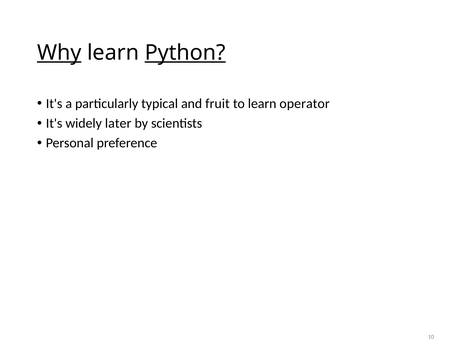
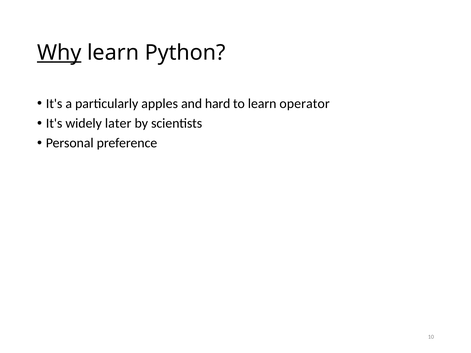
Python underline: present -> none
typical: typical -> apples
fruit: fruit -> hard
